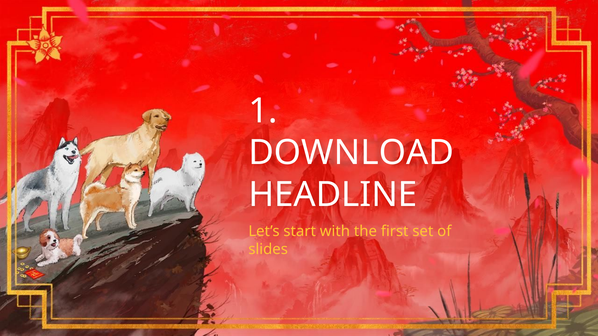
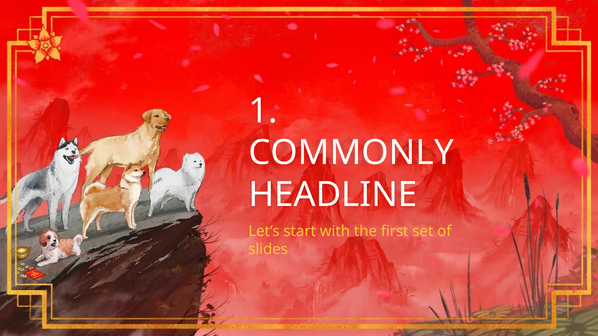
DOWNLOAD: DOWNLOAD -> COMMONLY
